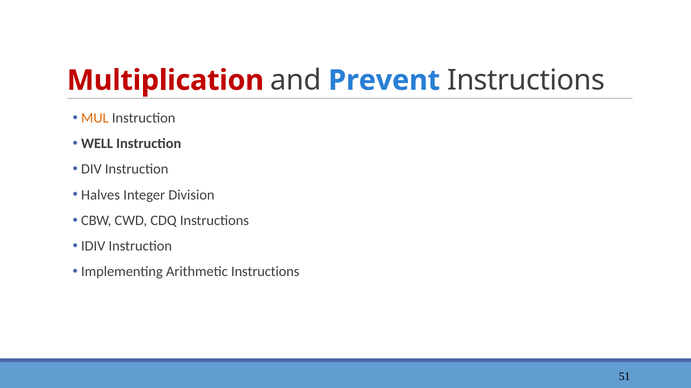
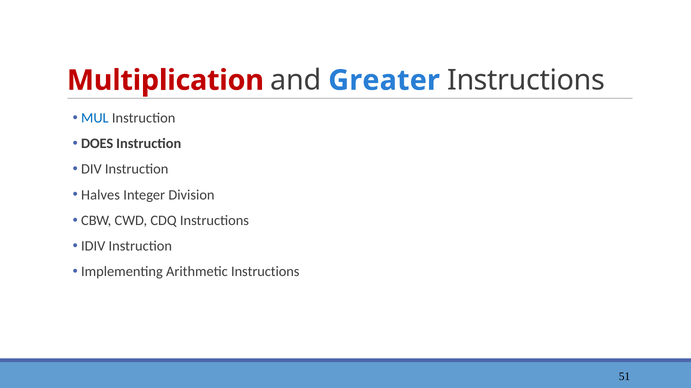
Prevent: Prevent -> Greater
MUL colour: orange -> blue
WELL: WELL -> DOES
